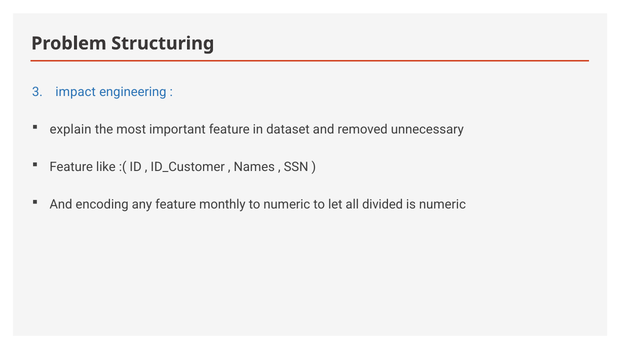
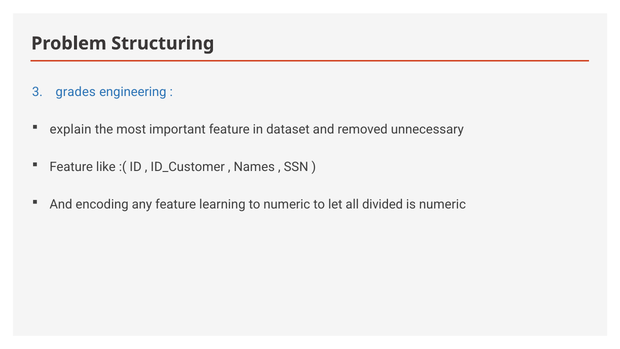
impact: impact -> grades
monthly: monthly -> learning
